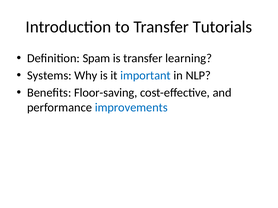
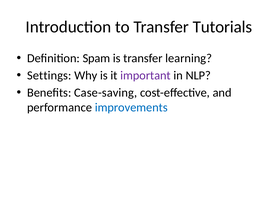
Systems: Systems -> Settings
important colour: blue -> purple
Floor-saving: Floor-saving -> Case-saving
